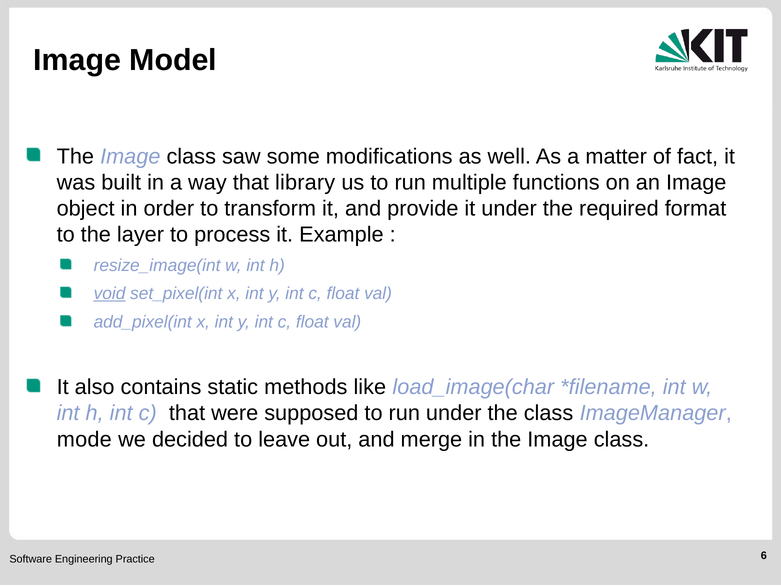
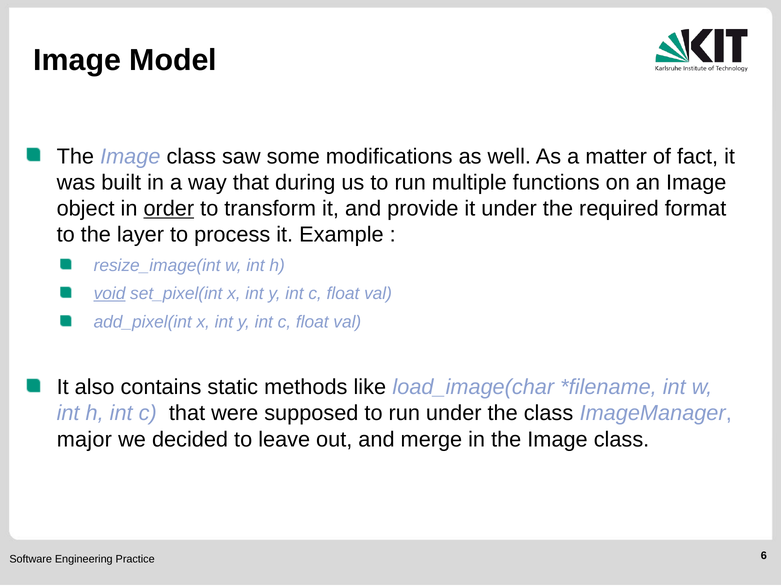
library: library -> during
order underline: none -> present
mode: mode -> major
